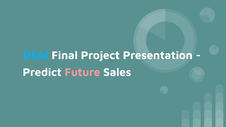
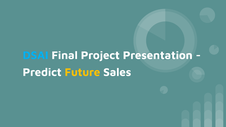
Future colour: pink -> yellow
